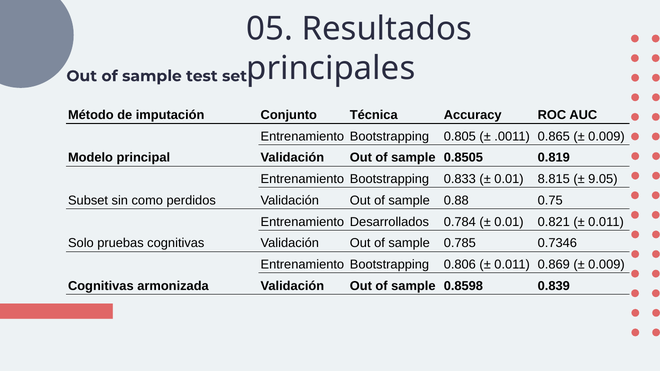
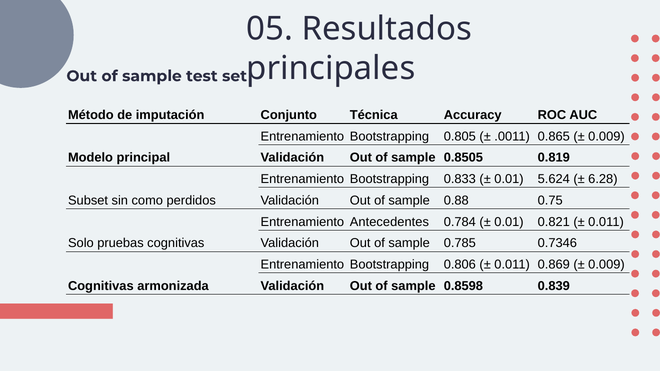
8.815: 8.815 -> 5.624
9.05: 9.05 -> 6.28
Desarrollados: Desarrollados -> Antecedentes
